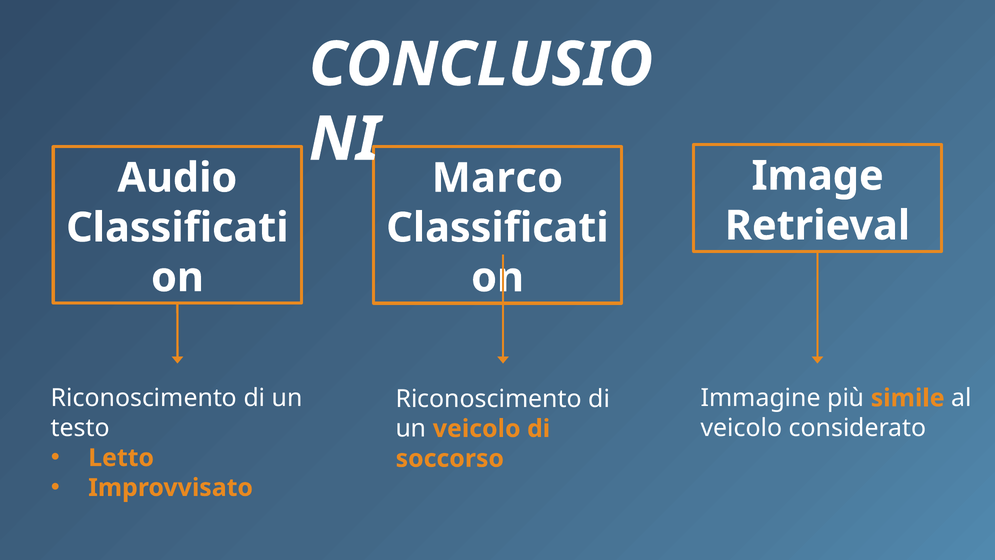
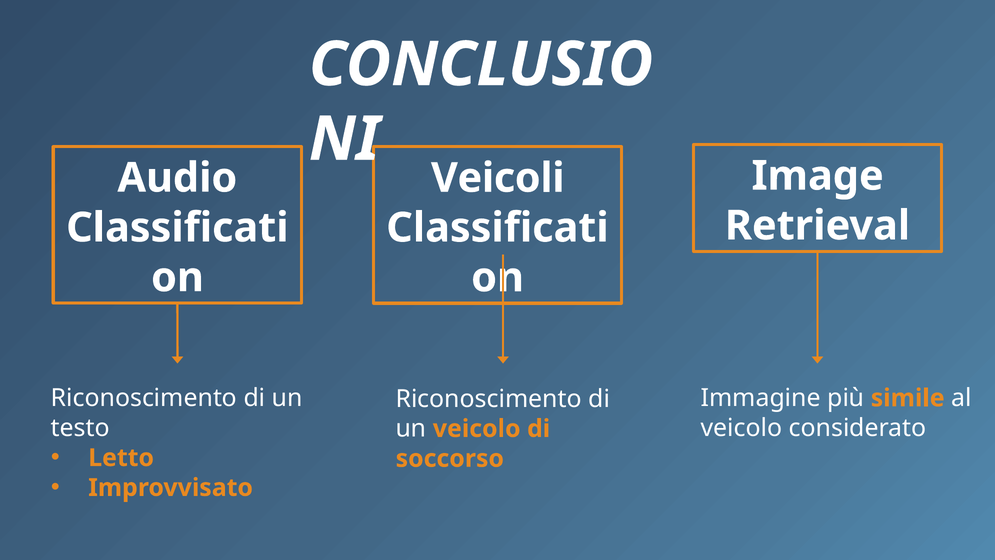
Marco: Marco -> Veicoli
